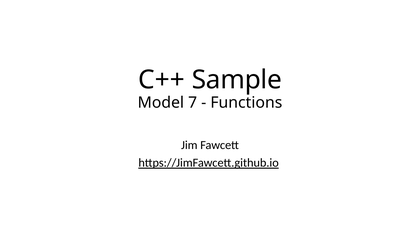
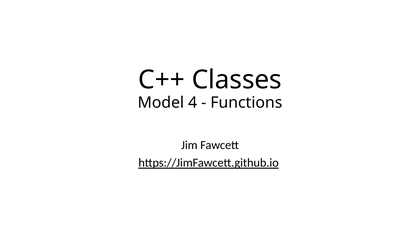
Sample: Sample -> Classes
7: 7 -> 4
